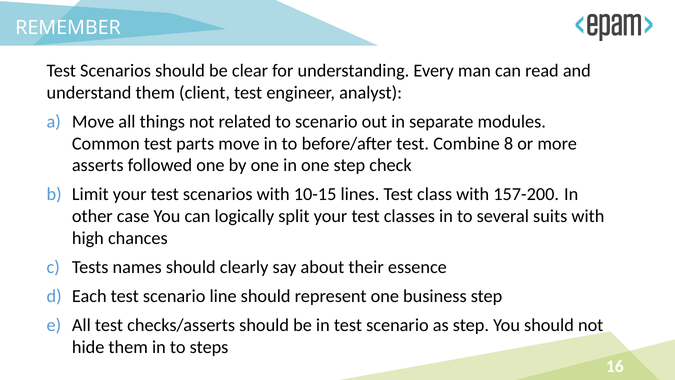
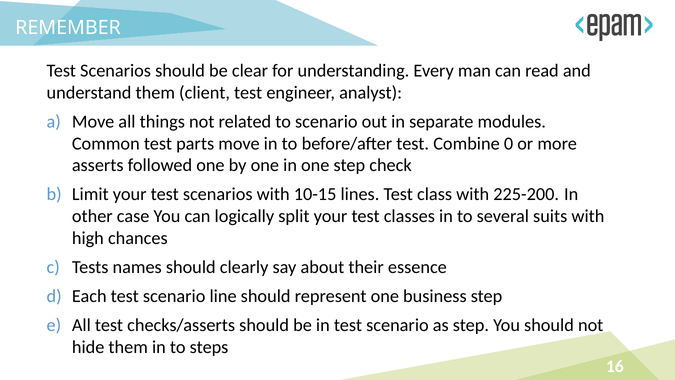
8: 8 -> 0
157-200: 157-200 -> 225-200
